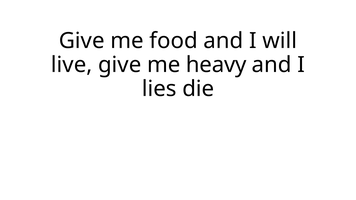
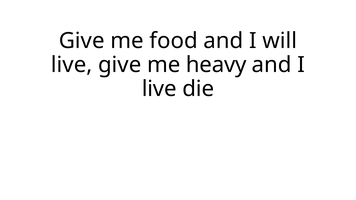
lies at (159, 89): lies -> live
